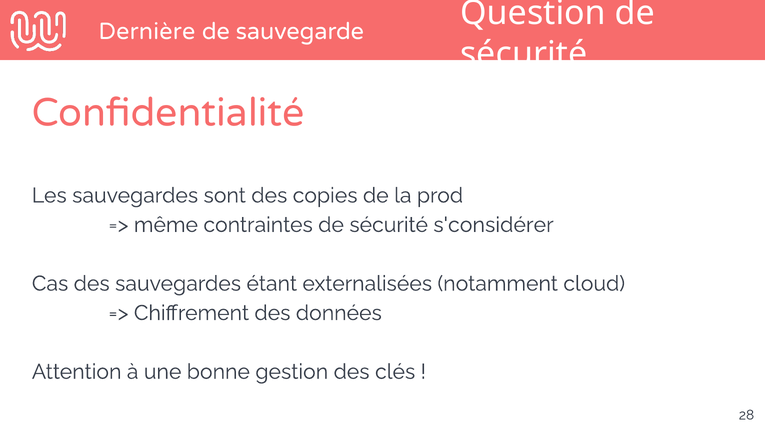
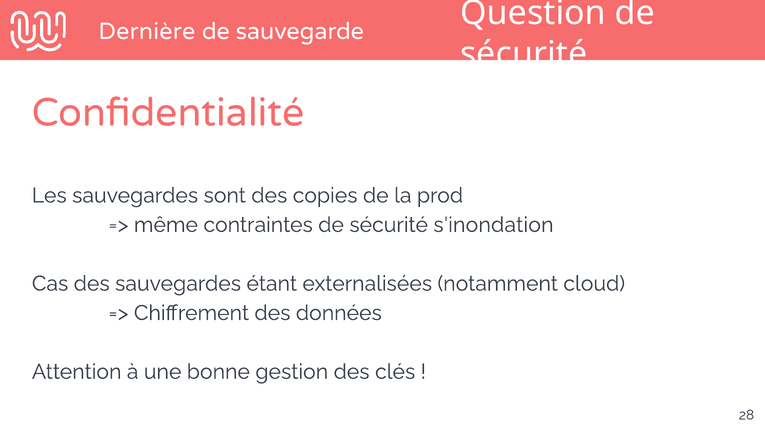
s'considérer: s'considérer -> s'inondation
